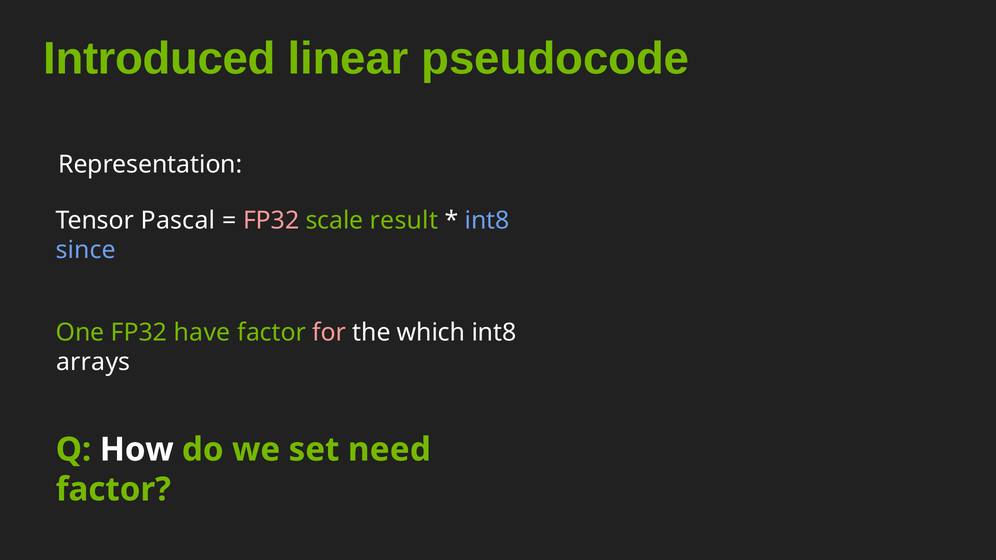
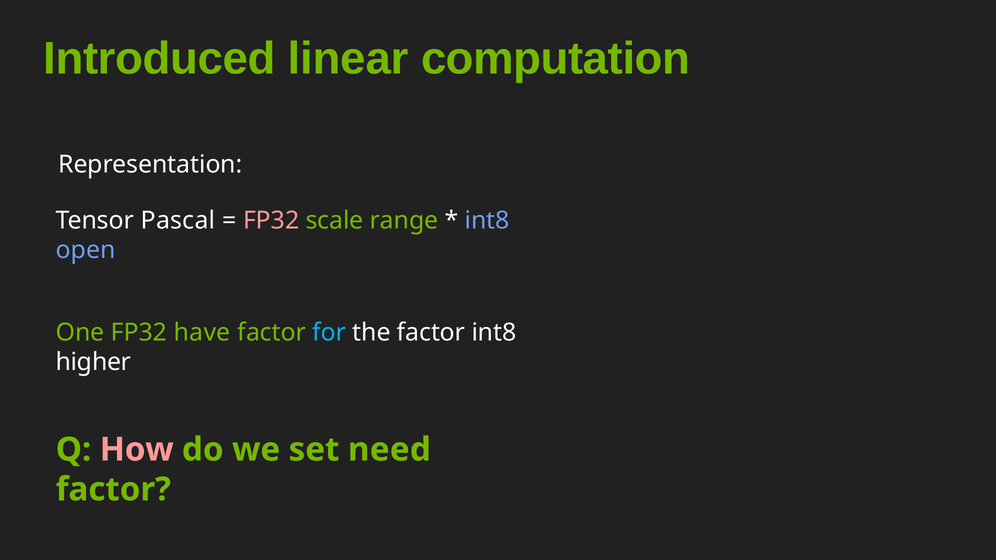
pseudocode: pseudocode -> computation
result: result -> range
since: since -> open
for colour: pink -> light blue
the which: which -> factor
arrays: arrays -> higher
How colour: white -> pink
